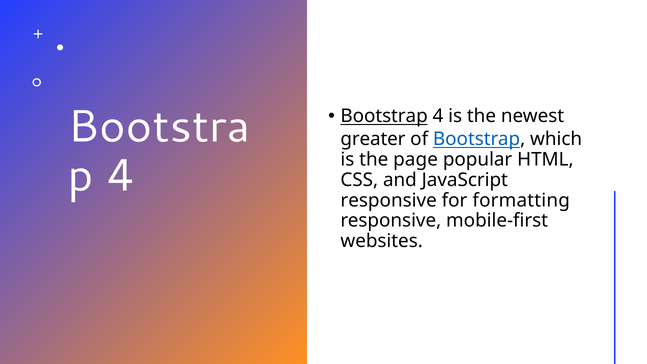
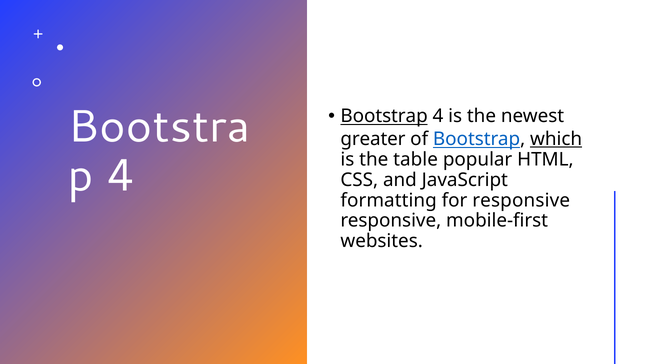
which underline: none -> present
page: page -> table
responsive at (389, 200): responsive -> formatting
for formatting: formatting -> responsive
